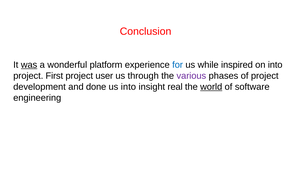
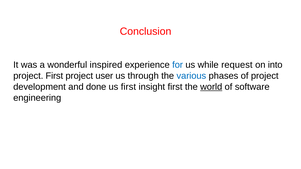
was underline: present -> none
platform: platform -> inspired
inspired: inspired -> request
various colour: purple -> blue
us into: into -> first
insight real: real -> first
